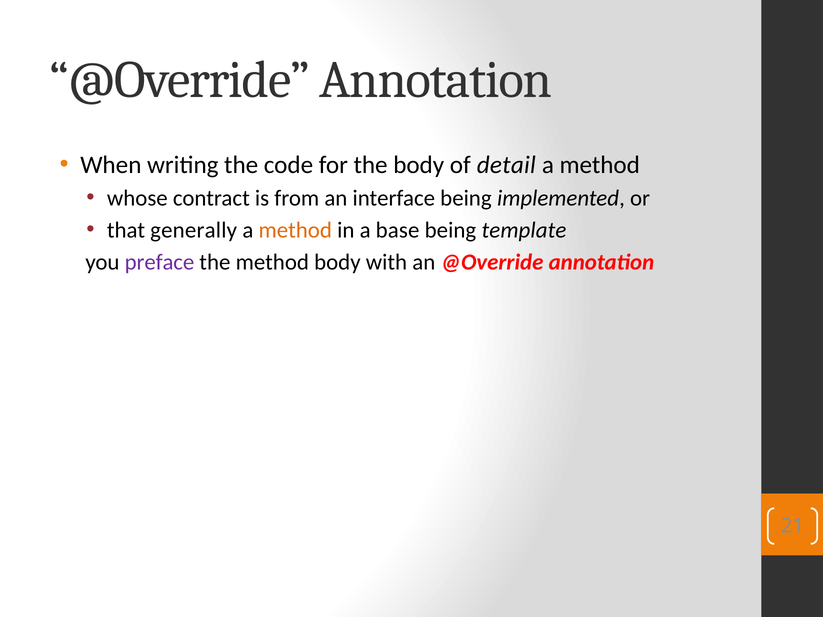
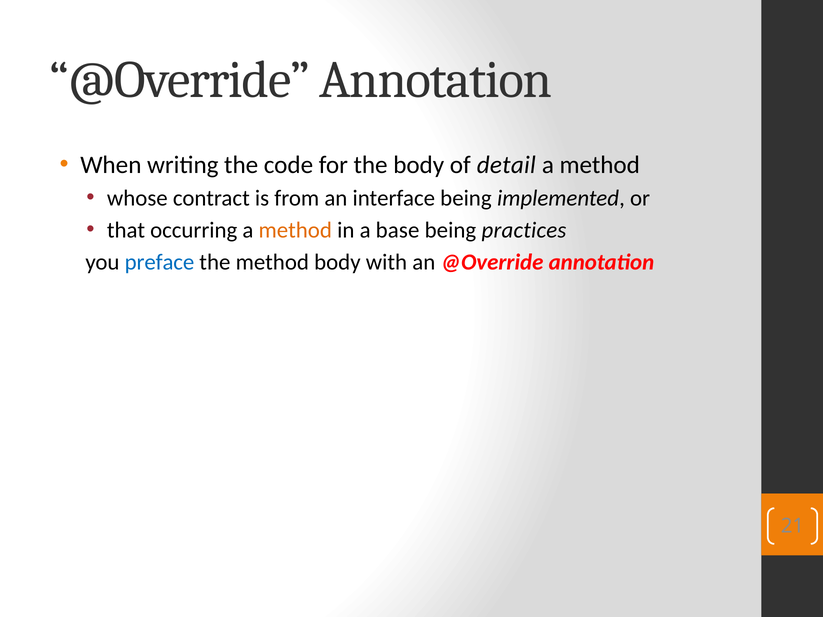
generally: generally -> occurring
template: template -> practices
preface colour: purple -> blue
